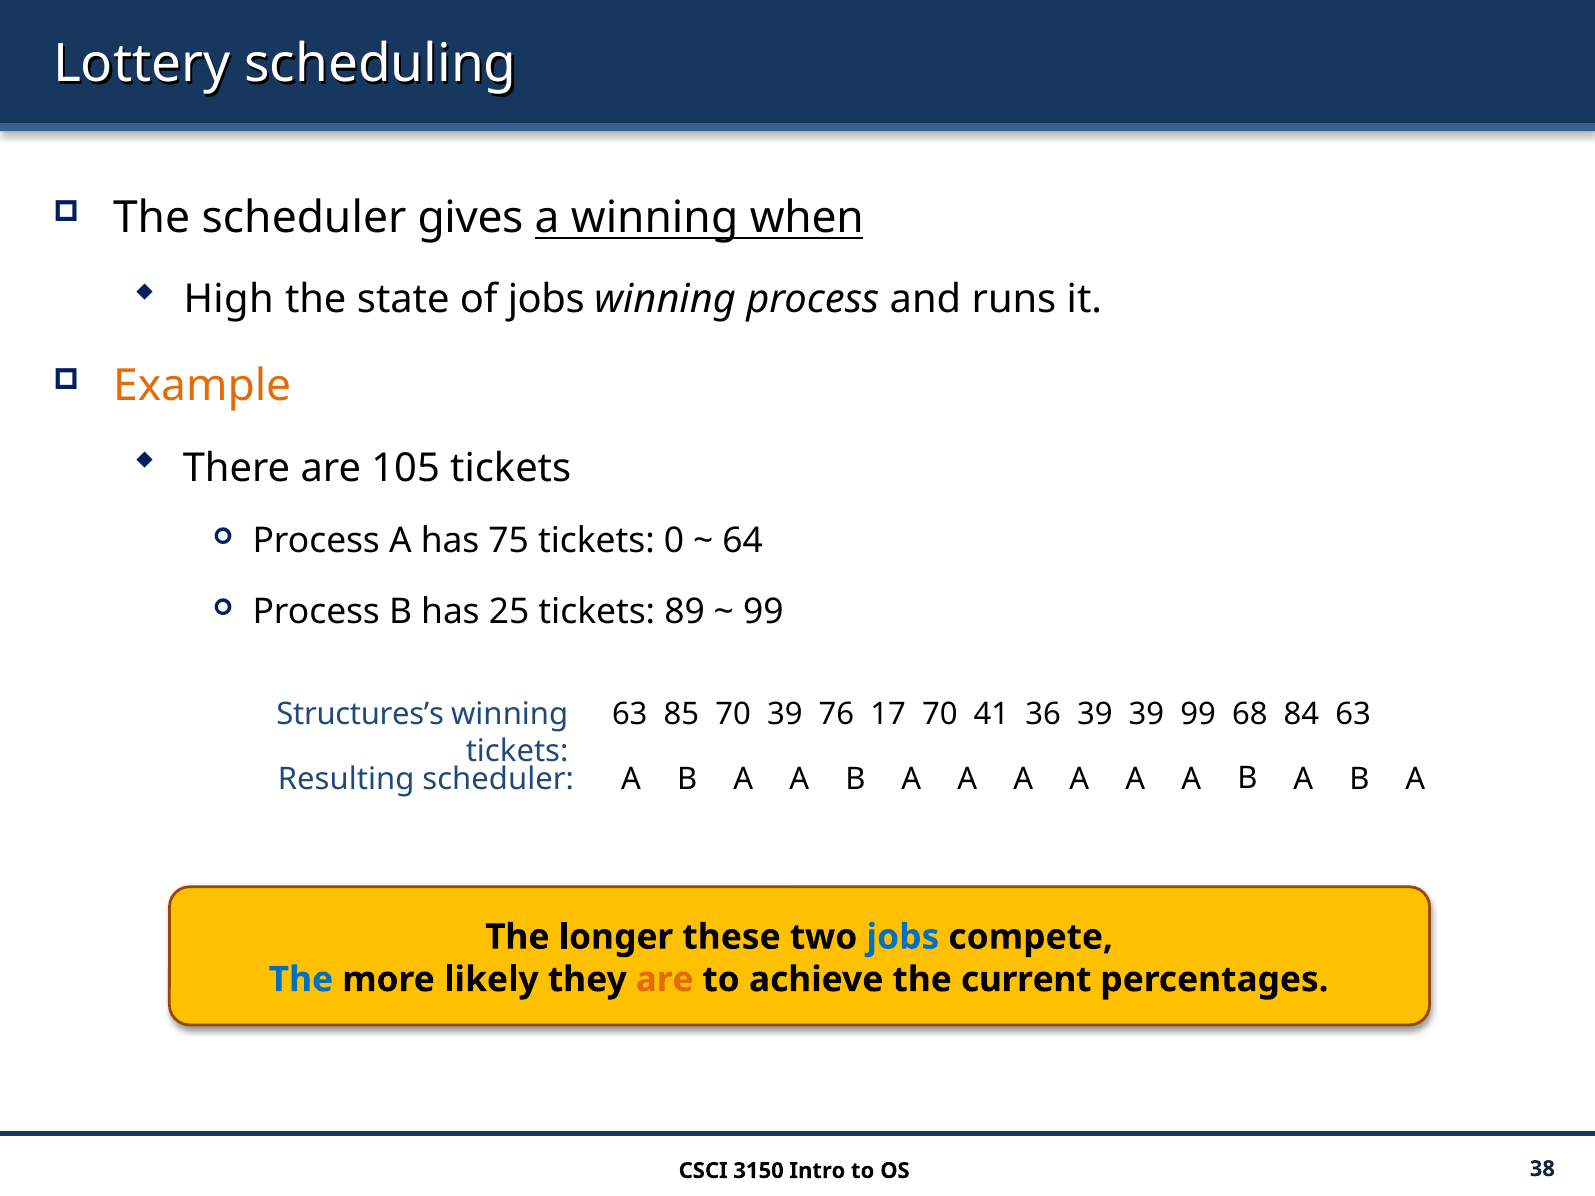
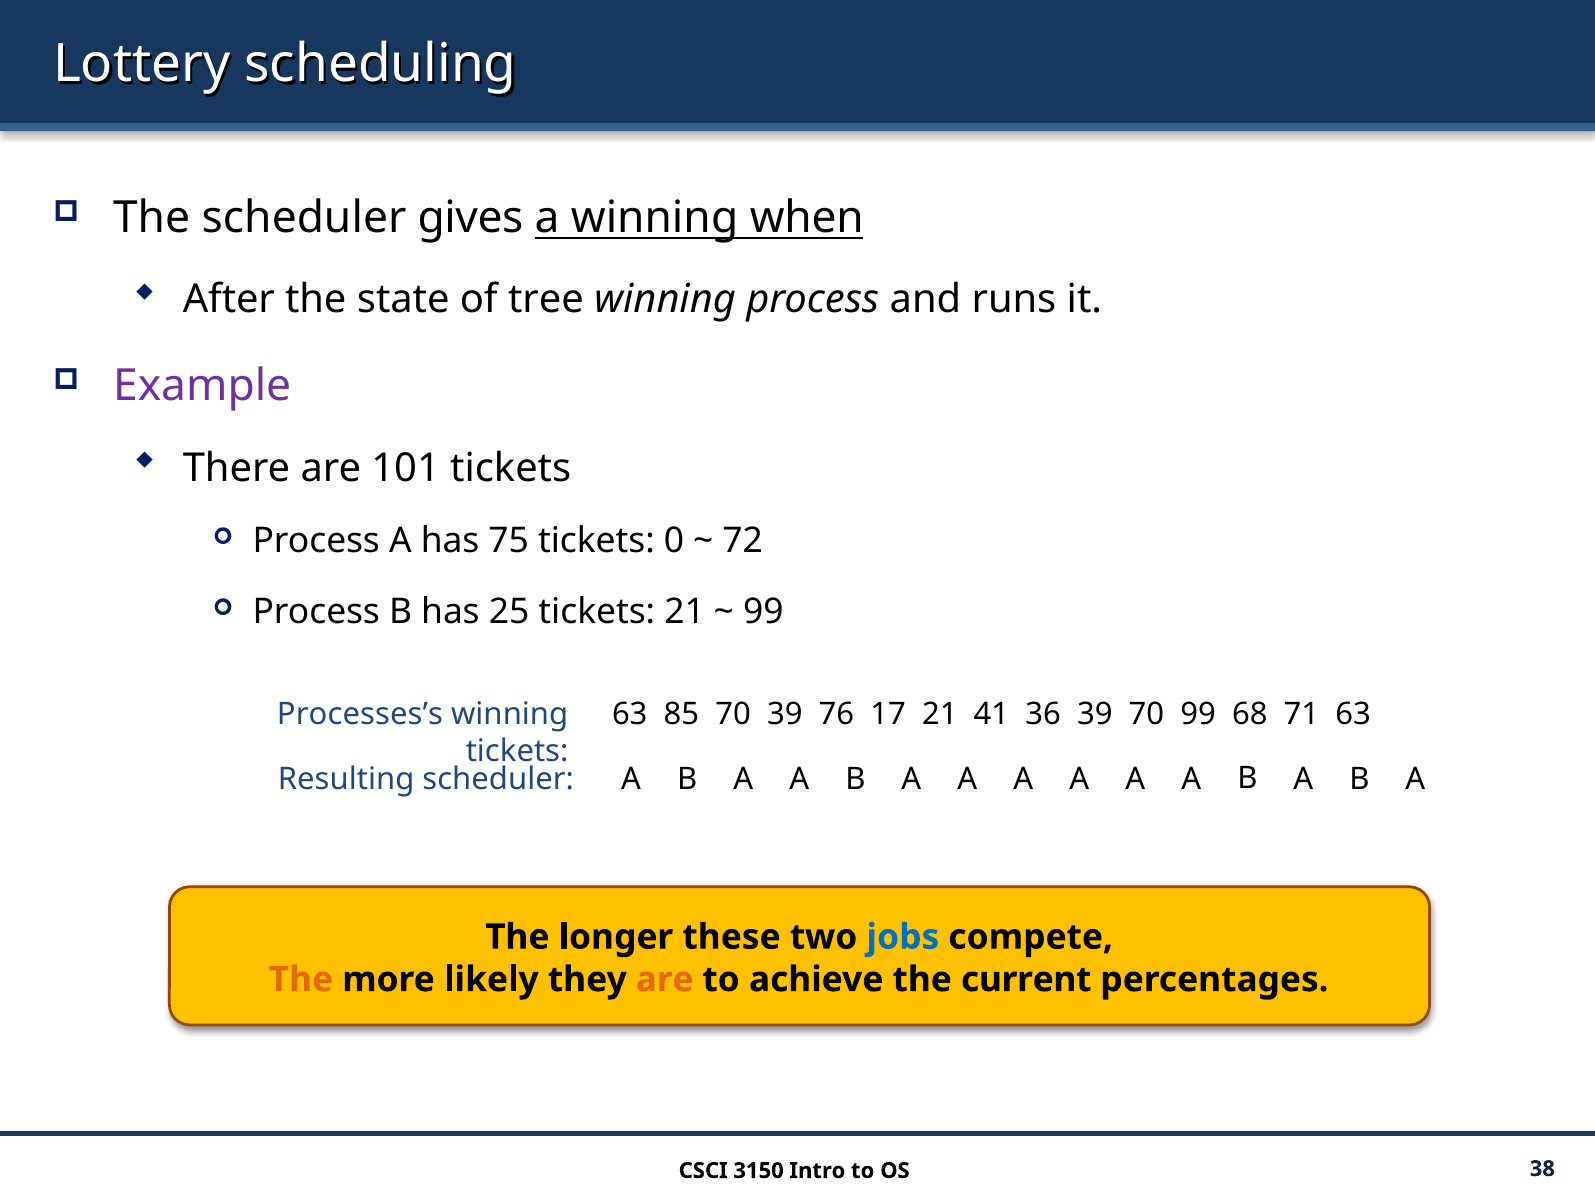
High: High -> After
of jobs: jobs -> tree
Example colour: orange -> purple
105: 105 -> 101
64: 64 -> 72
tickets 89: 89 -> 21
Structures’s: Structures’s -> Processes’s
17 70: 70 -> 21
39 39: 39 -> 70
84: 84 -> 71
The at (301, 980) colour: blue -> orange
